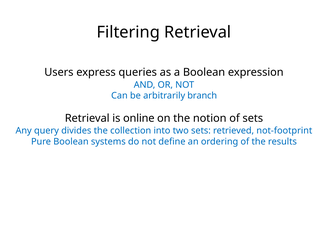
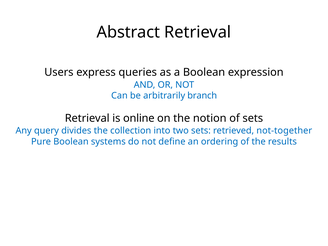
Filtering: Filtering -> Abstract
not-footprint: not-footprint -> not-together
